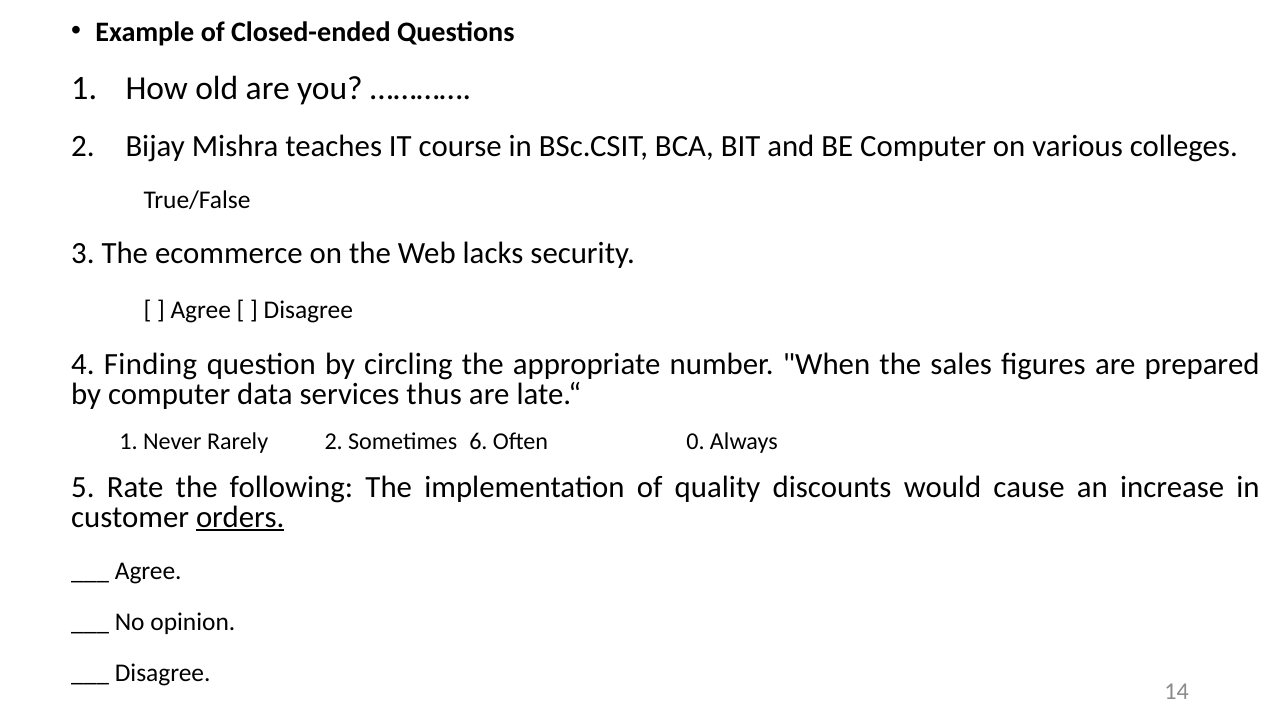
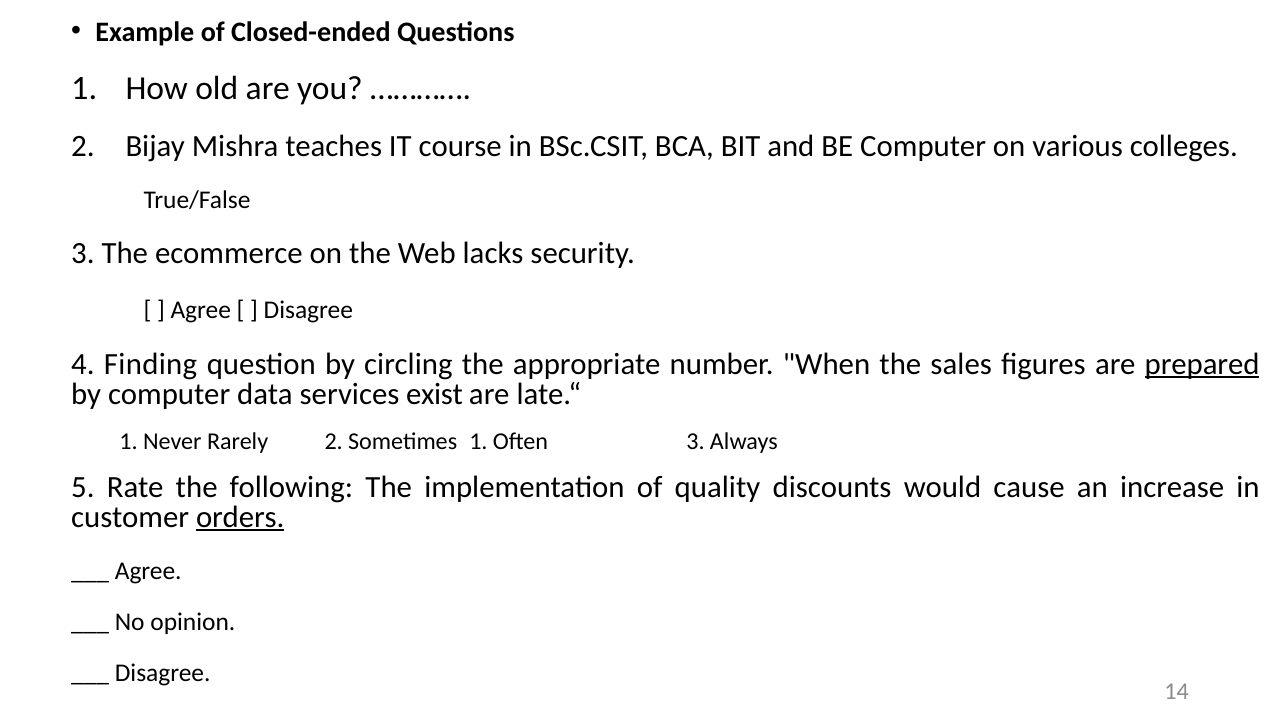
prepared underline: none -> present
thus: thus -> exist
Sometimes 6: 6 -> 1
Often 0: 0 -> 3
